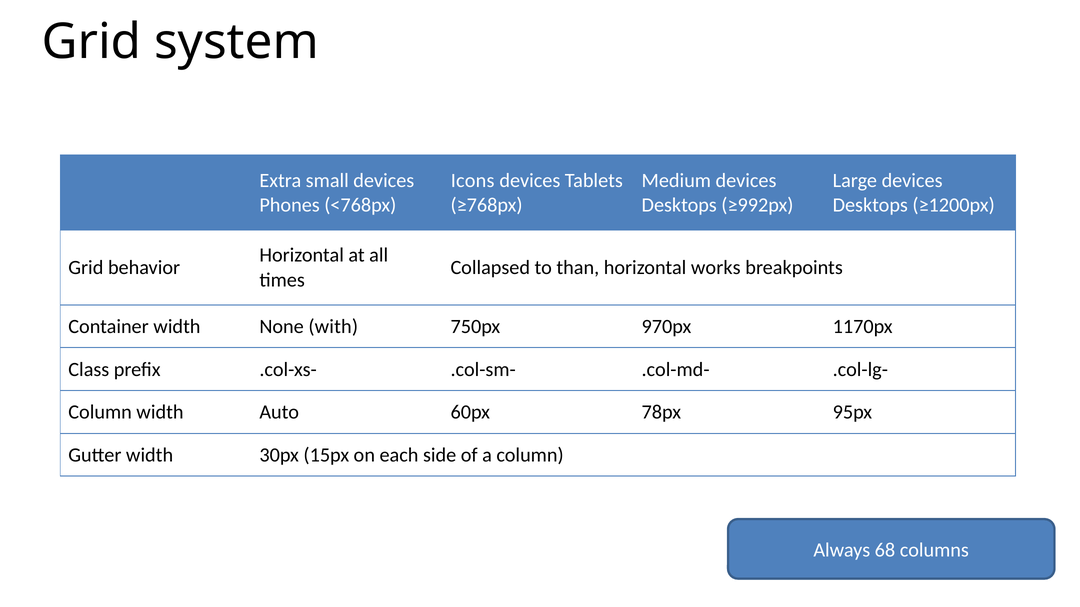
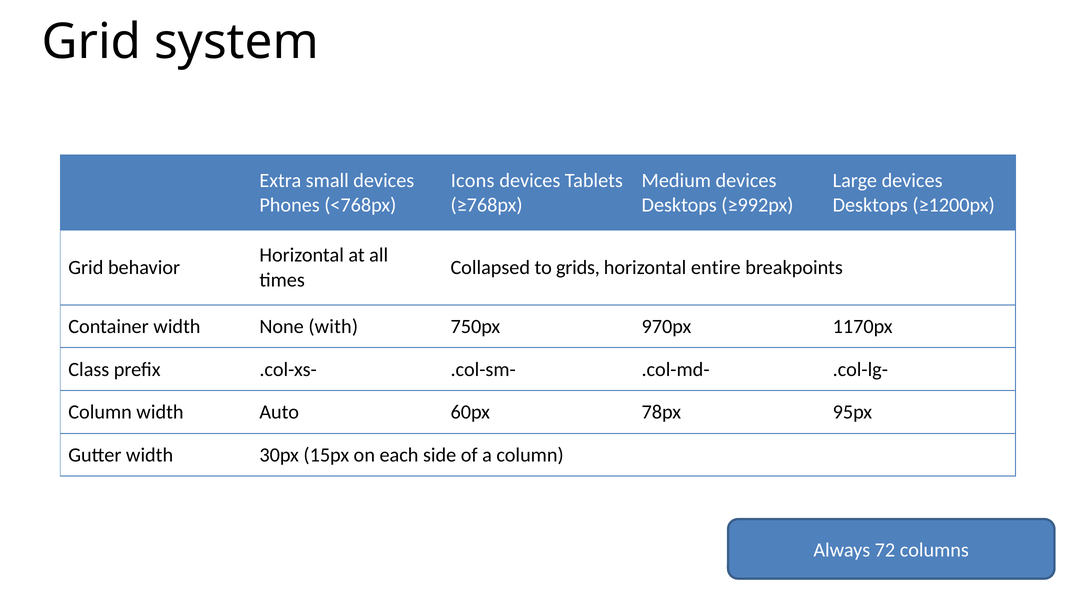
than: than -> grids
works: works -> entire
68: 68 -> 72
